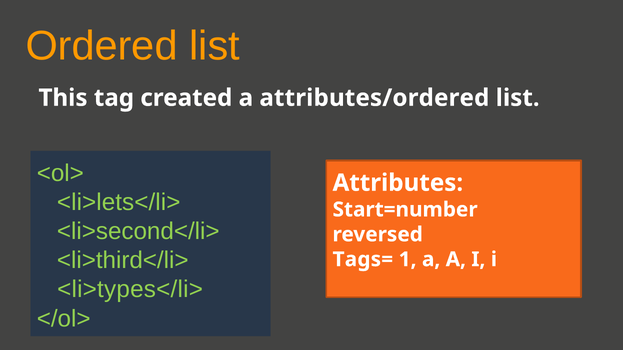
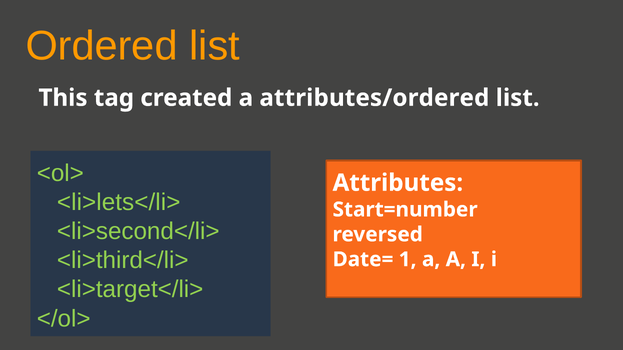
Tags=: Tags= -> Date=
<li>types</li>: <li>types</li> -> <li>target</li>
